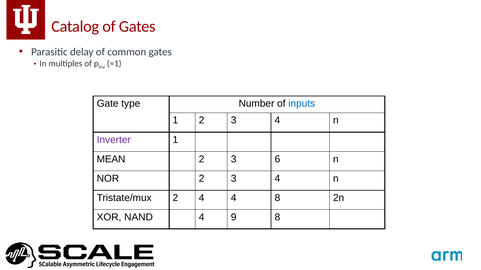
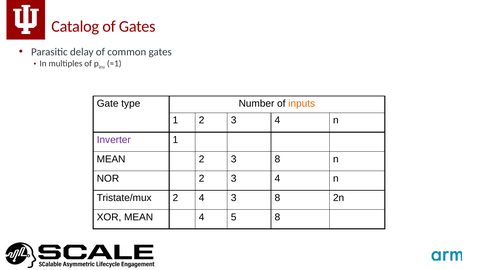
inputs colour: blue -> orange
2 3 6: 6 -> 8
4 4: 4 -> 3
XOR NAND: NAND -> MEAN
4 9: 9 -> 5
